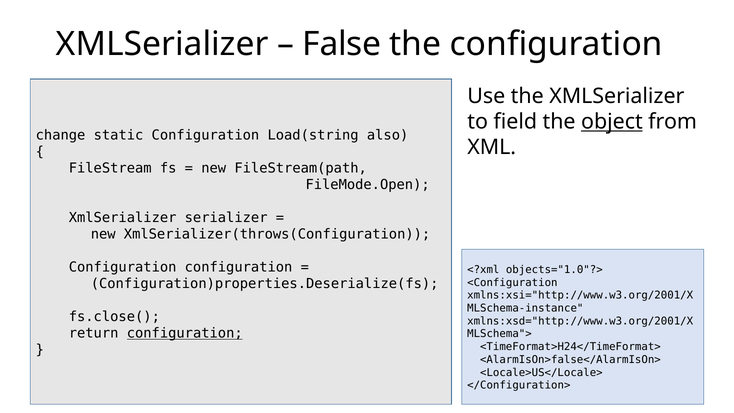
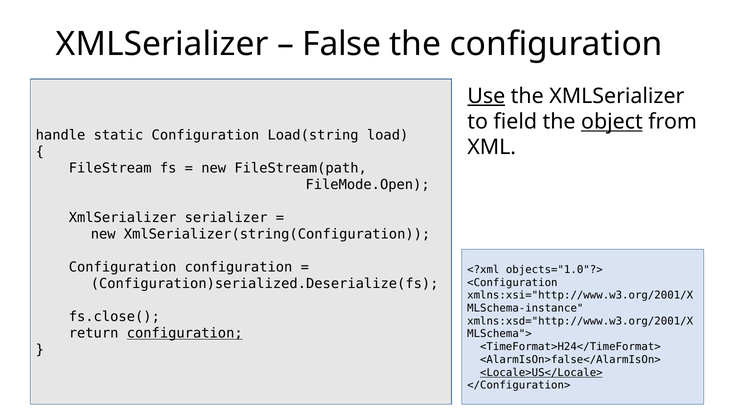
Use underline: none -> present
change: change -> handle
also: also -> load
XmlSerializer(throws(Configuration: XmlSerializer(throws(Configuration -> XmlSerializer(string(Configuration
Configuration)properties.Deserialize(fs: Configuration)properties.Deserialize(fs -> Configuration)serialized.Deserialize(fs
<Locale>US</Locale> underline: none -> present
